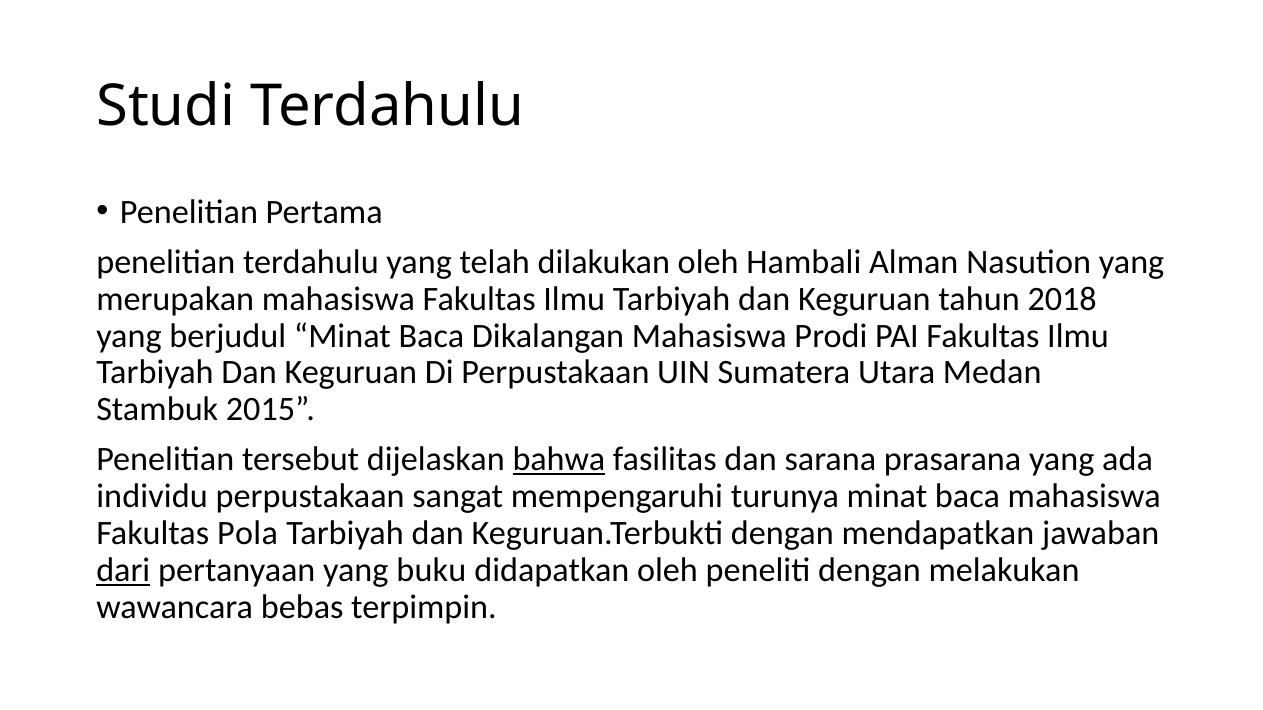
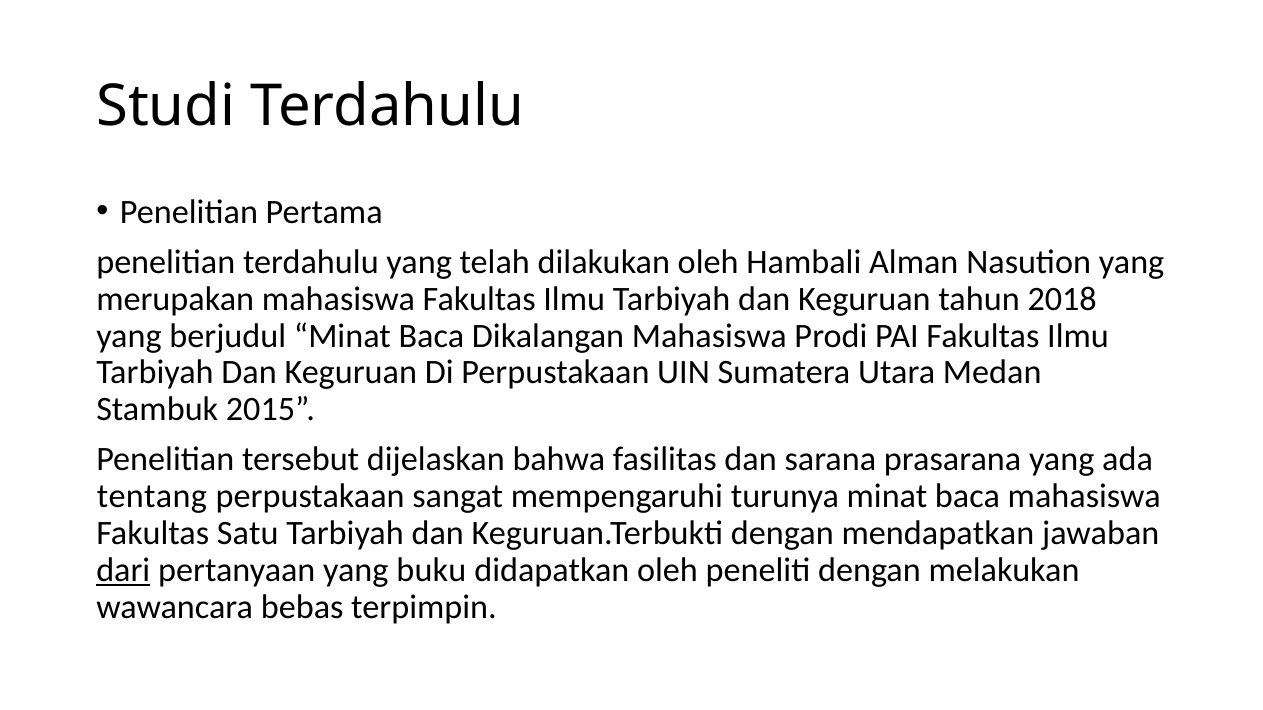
bahwa underline: present -> none
individu: individu -> tentang
Pola: Pola -> Satu
